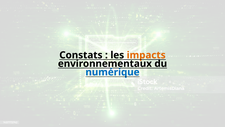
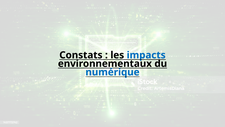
impacts colour: orange -> blue
